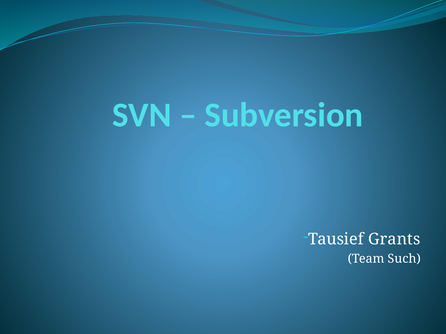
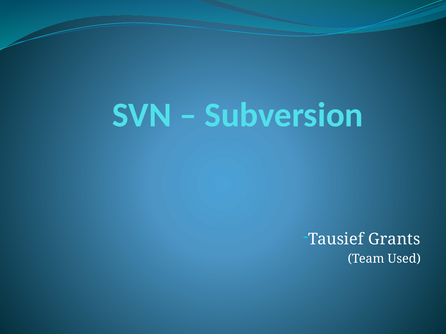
Such: Such -> Used
